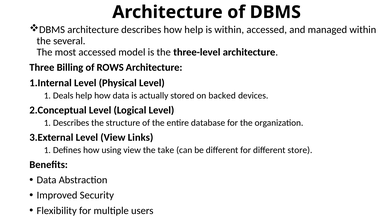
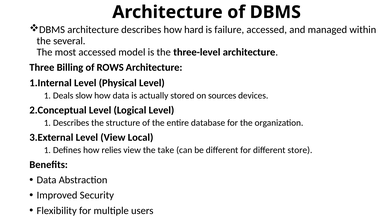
how help: help -> hard
is within: within -> failure
help at (84, 96): help -> slow
backed: backed -> sources
Links: Links -> Local
using: using -> relies
